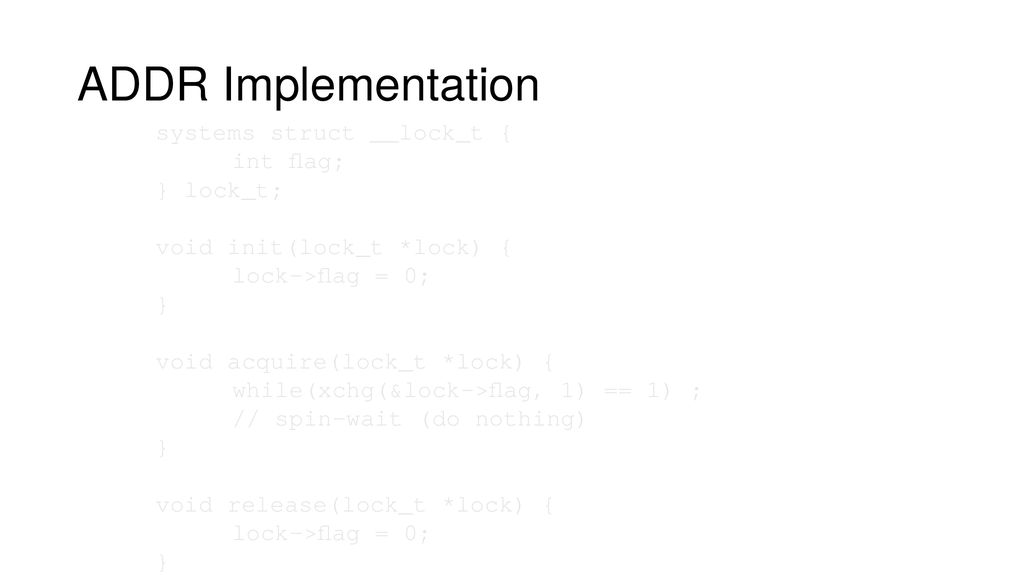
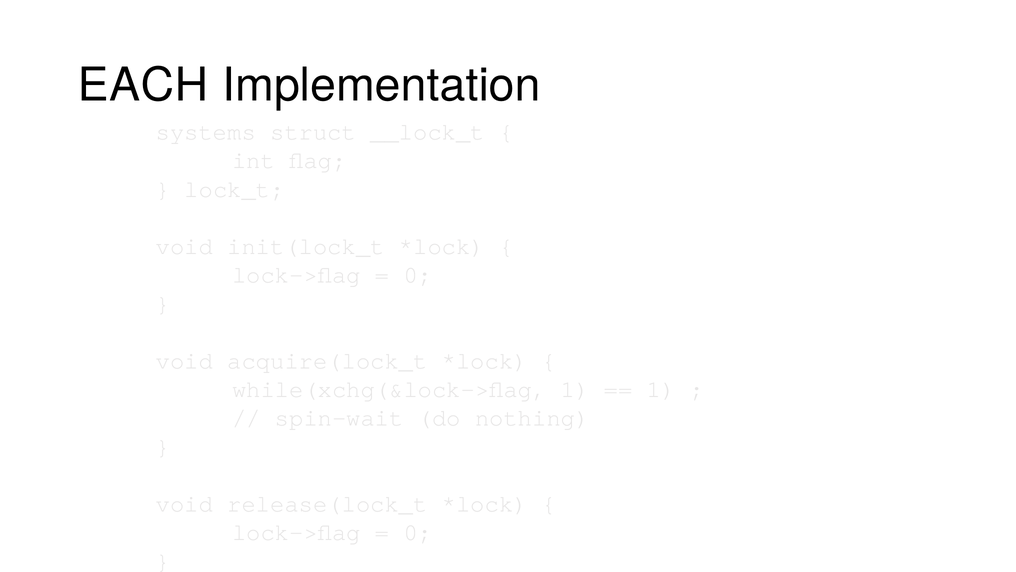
ADDR: ADDR -> EACH
